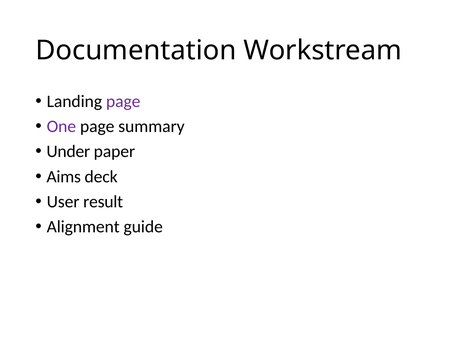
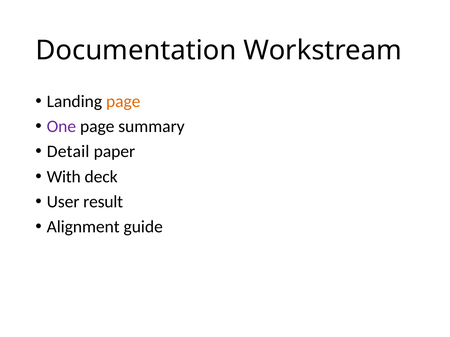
page at (123, 101) colour: purple -> orange
Under: Under -> Detail
Aims: Aims -> With
